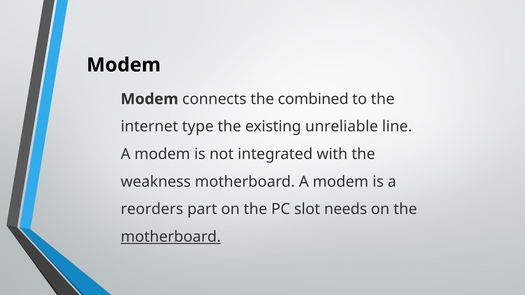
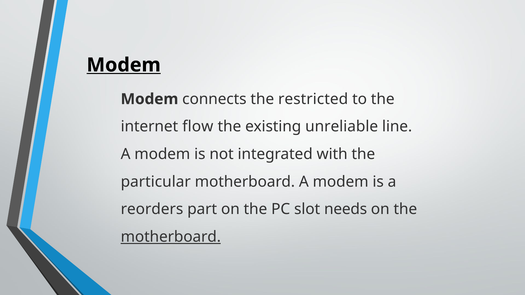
Modem at (124, 65) underline: none -> present
combined: combined -> restricted
type: type -> flow
weakness: weakness -> particular
